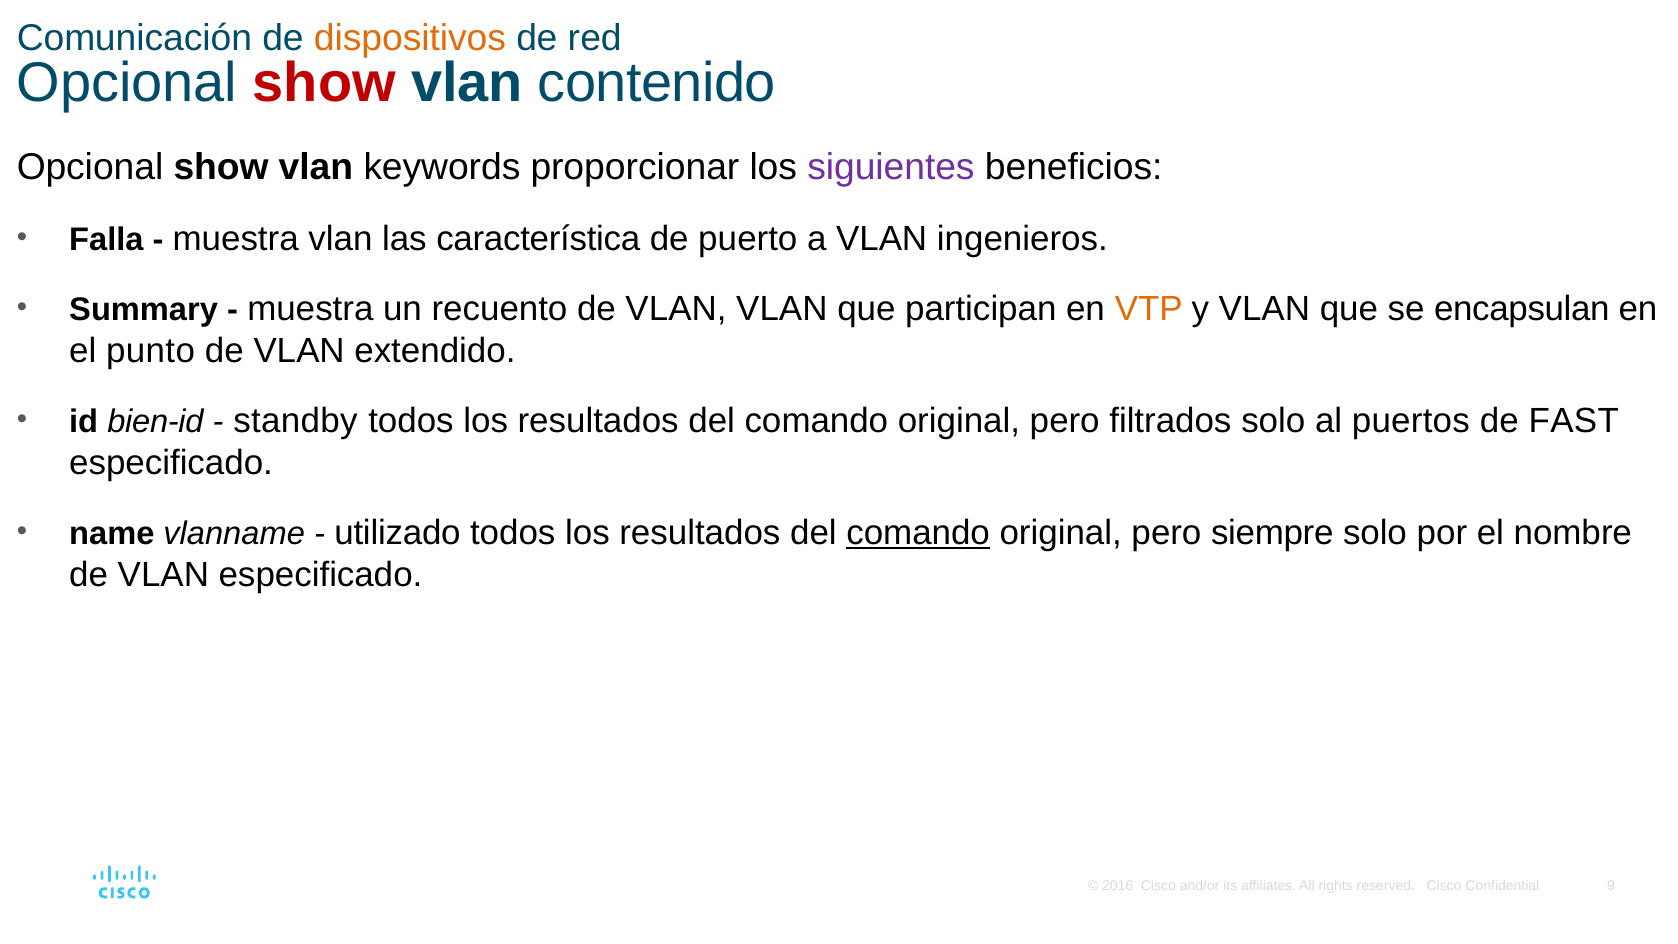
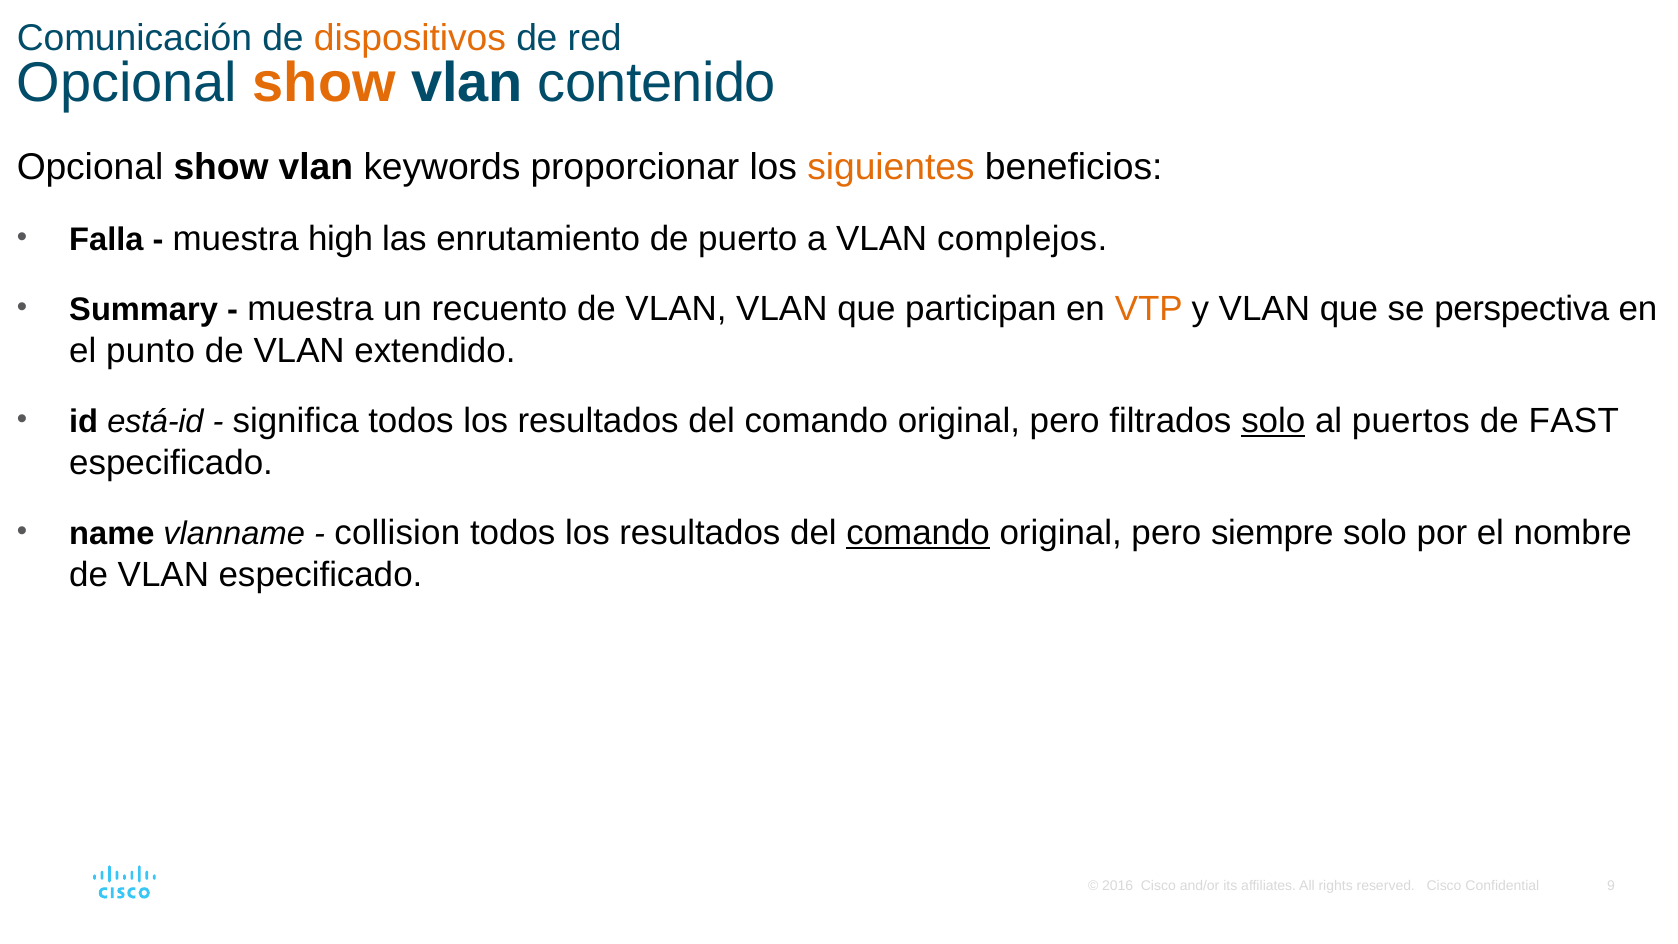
show at (324, 83) colour: red -> orange
siguientes colour: purple -> orange
muestra vlan: vlan -> high
característica: característica -> enrutamiento
ingenieros: ingenieros -> complejos
encapsulan: encapsulan -> perspectiva
bien-id: bien-id -> está-id
standby: standby -> significa
solo at (1273, 421) underline: none -> present
utilizado: utilizado -> collision
